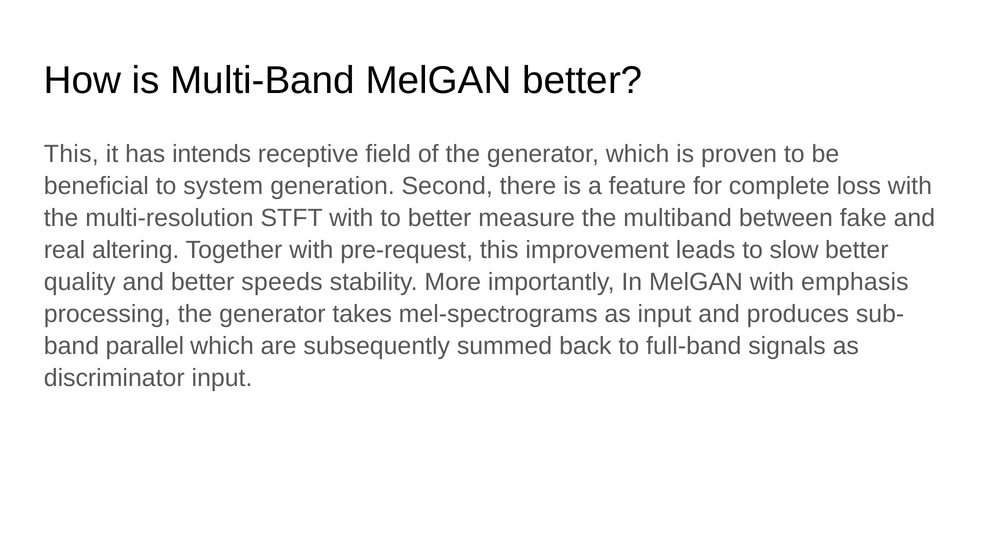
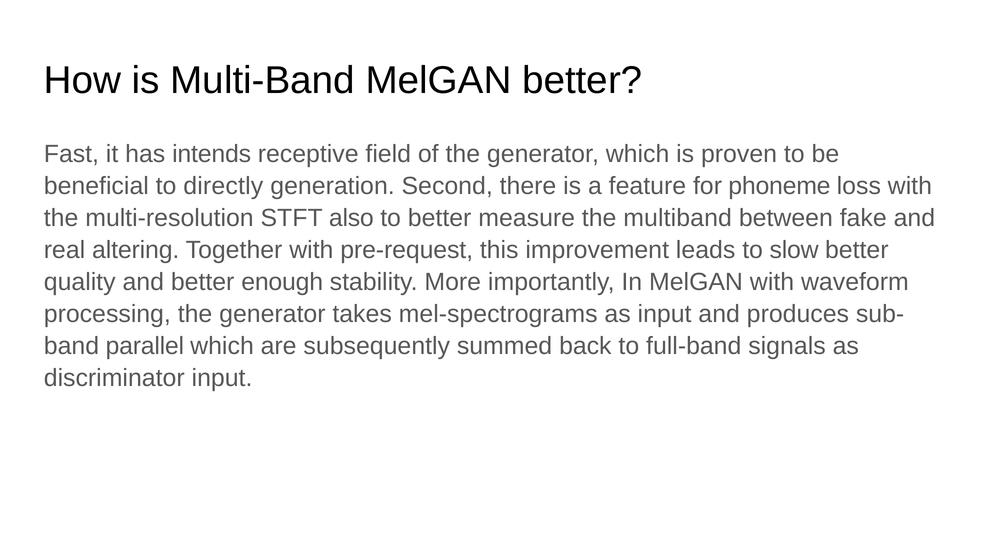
This at (71, 154): This -> Fast
system: system -> directly
complete: complete -> phoneme
STFT with: with -> also
speeds: speeds -> enough
emphasis: emphasis -> waveform
